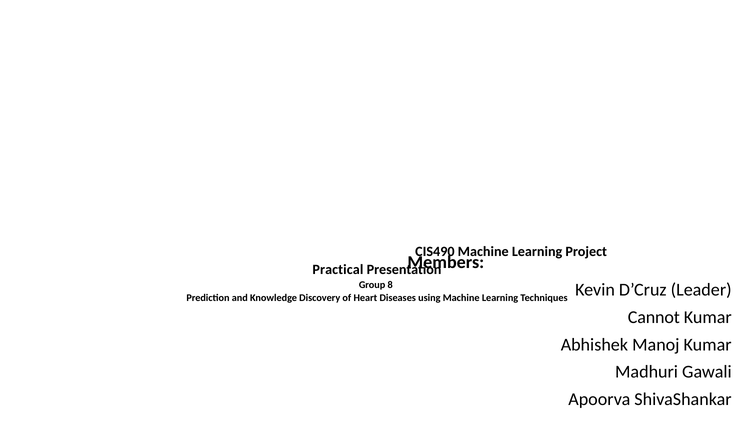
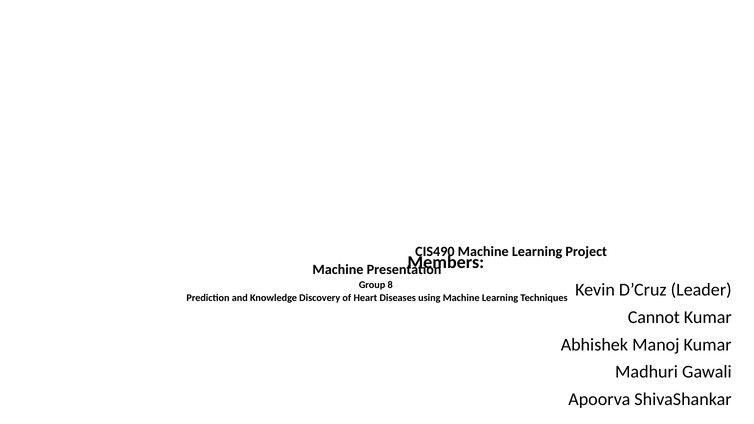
Practical at (338, 270): Practical -> Machine
